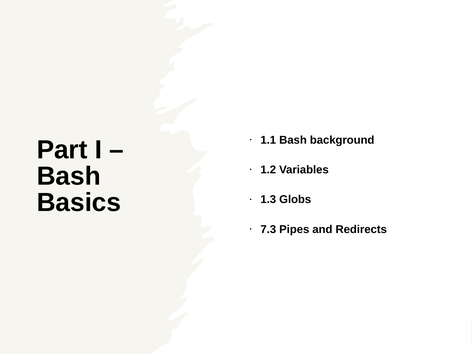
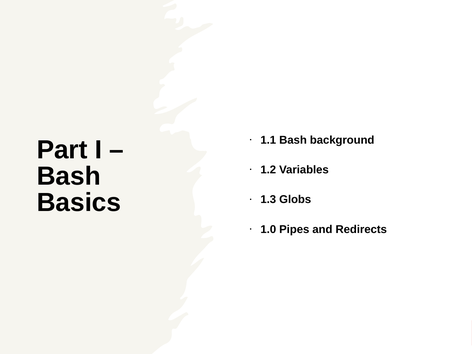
7.3: 7.3 -> 1.0
